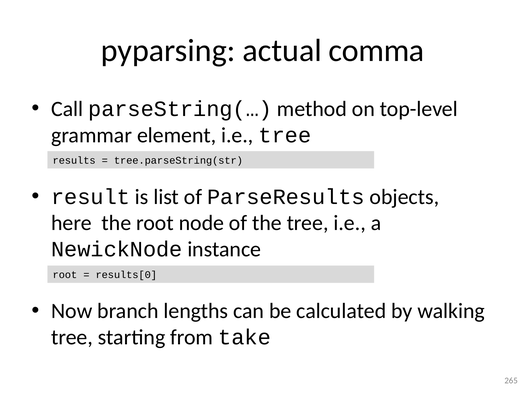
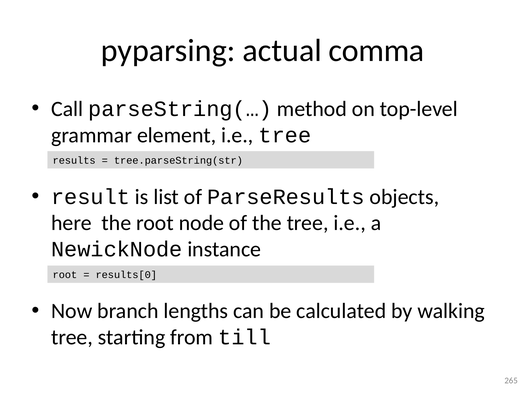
take: take -> till
